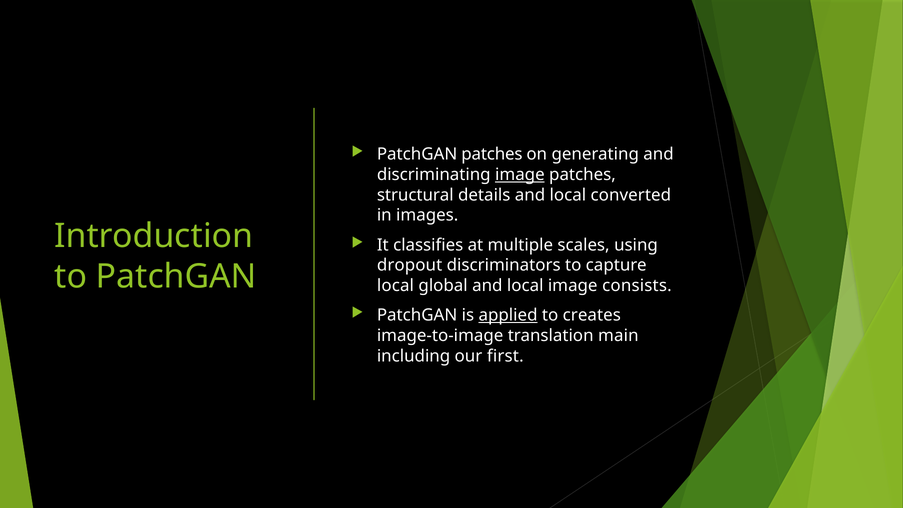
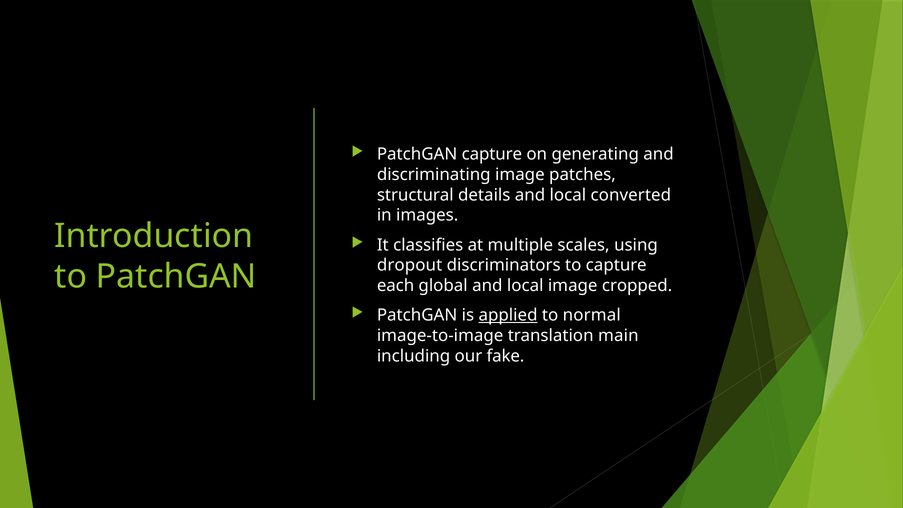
PatchGAN patches: patches -> capture
image at (520, 175) underline: present -> none
local at (395, 286): local -> each
consists: consists -> cropped
creates: creates -> normal
first: first -> fake
